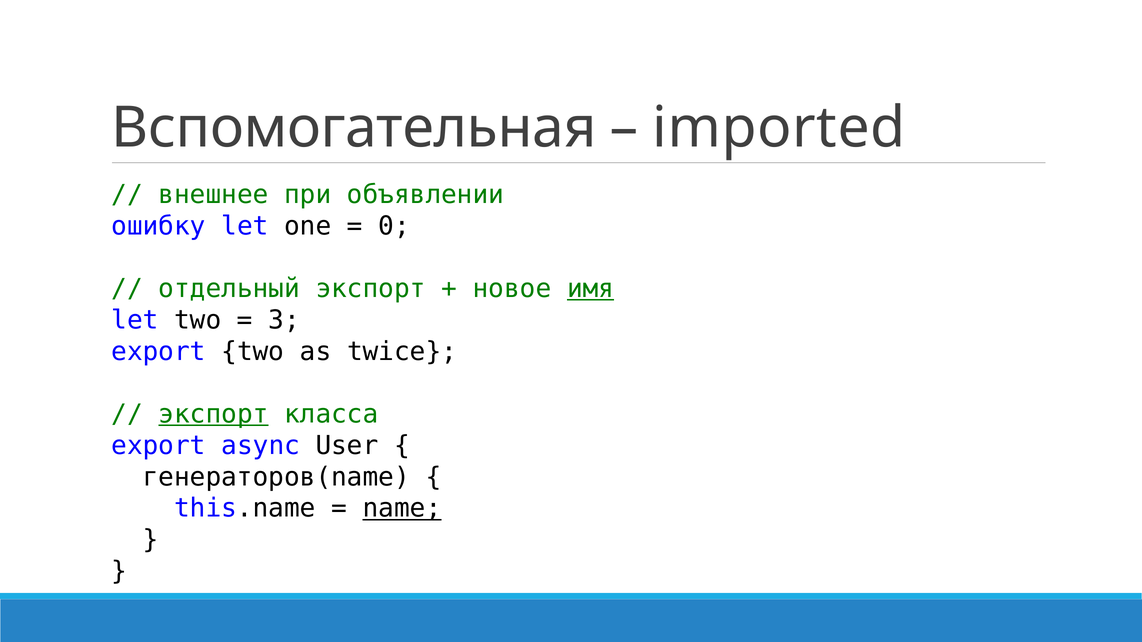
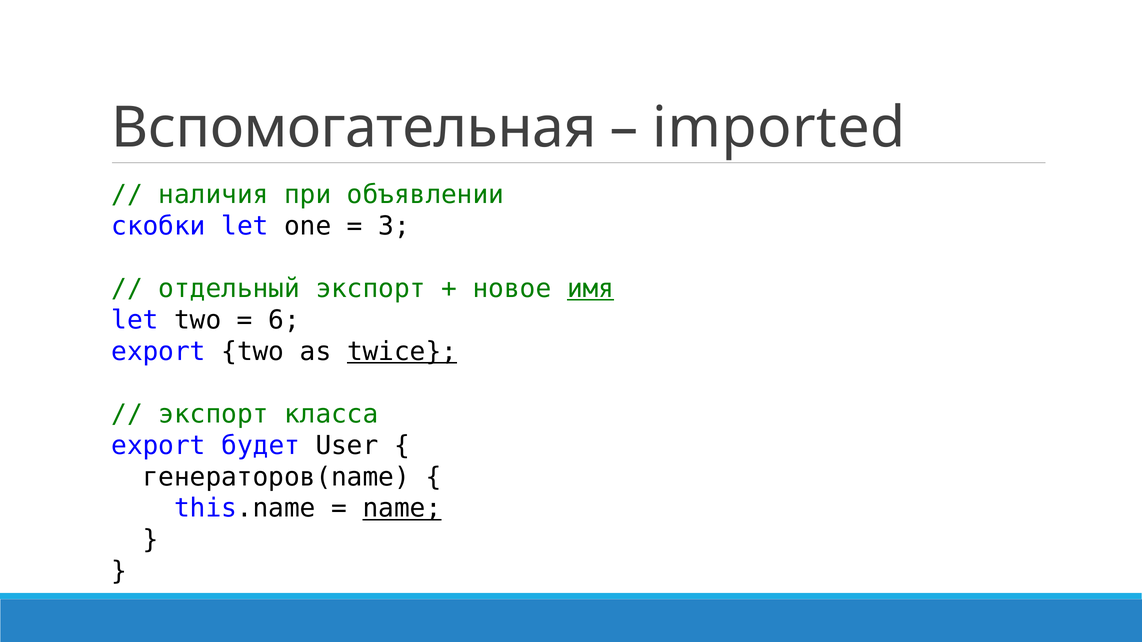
внешнее: внешнее -> наличия
ошибку: ошибку -> скобки
0: 0 -> 3
3: 3 -> 6
twice underline: none -> present
экспорт at (213, 414) underline: present -> none
async: async -> будет
